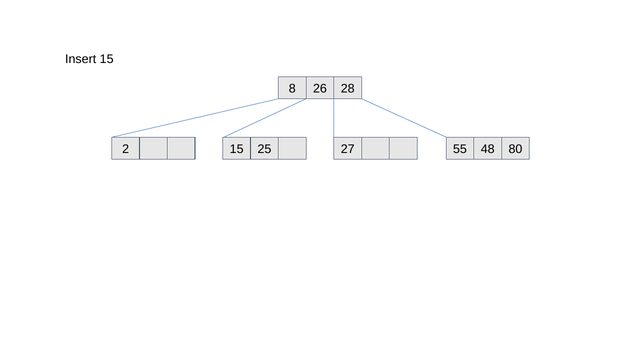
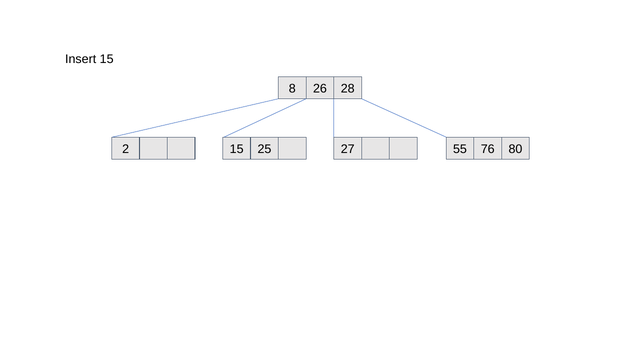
48: 48 -> 76
